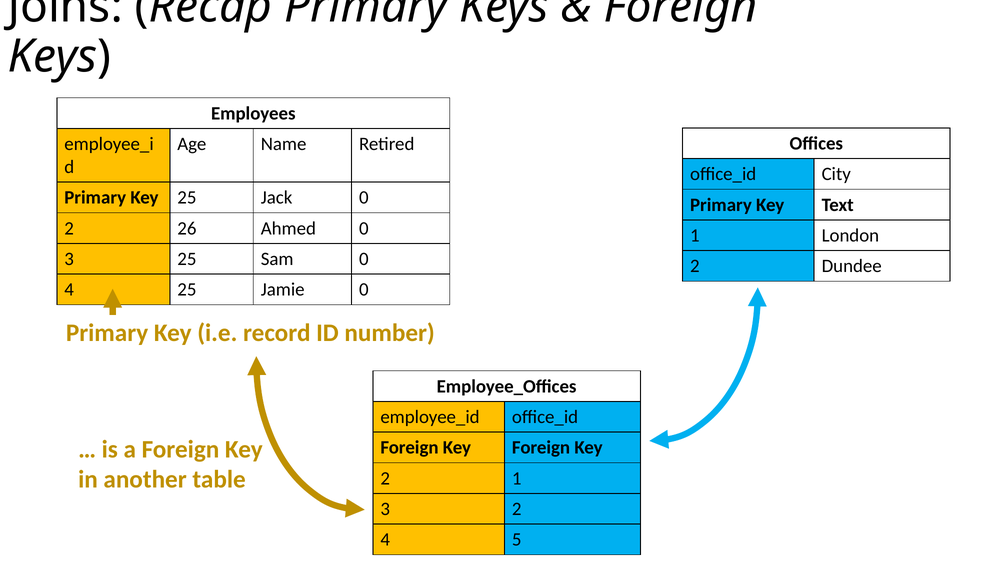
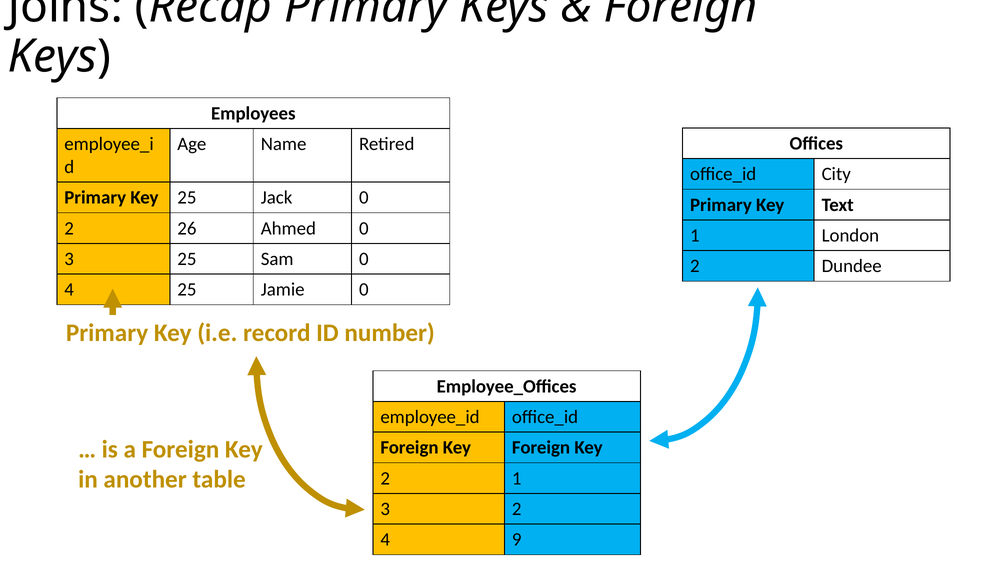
5: 5 -> 9
